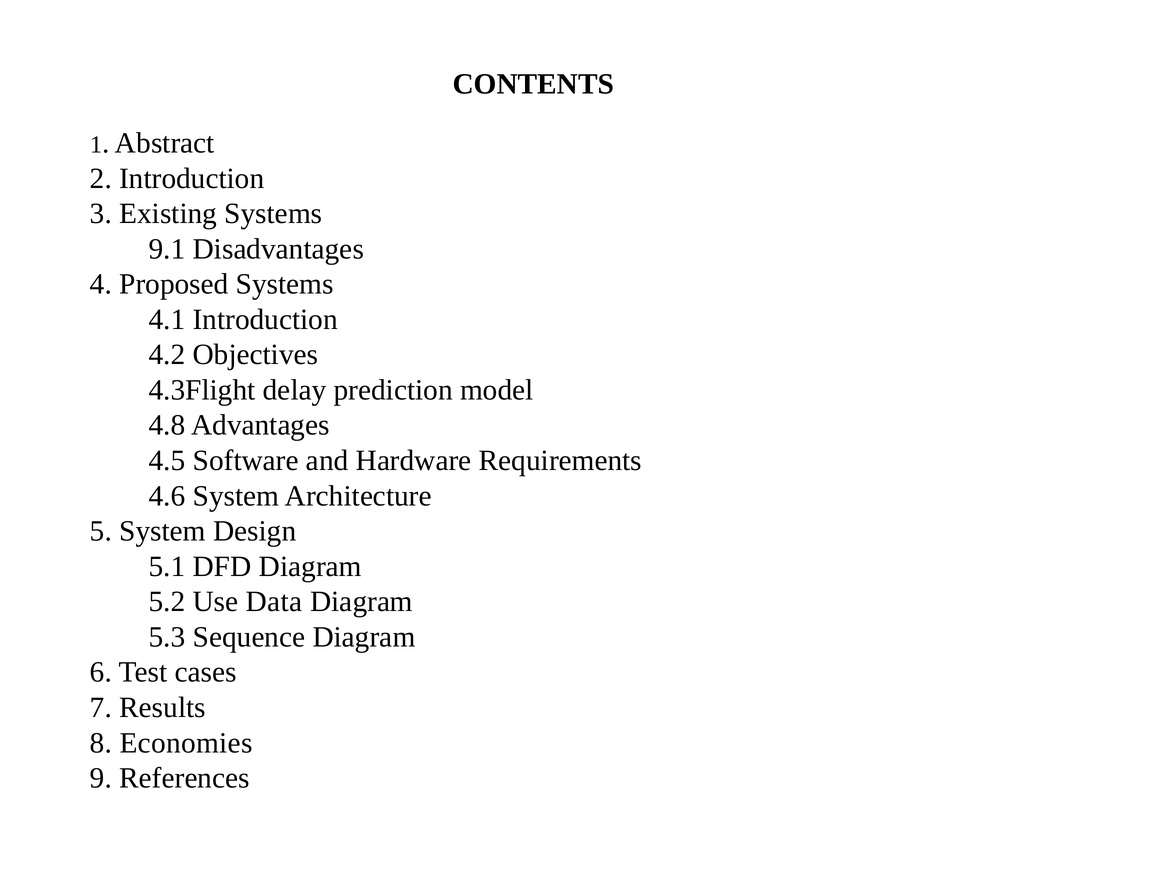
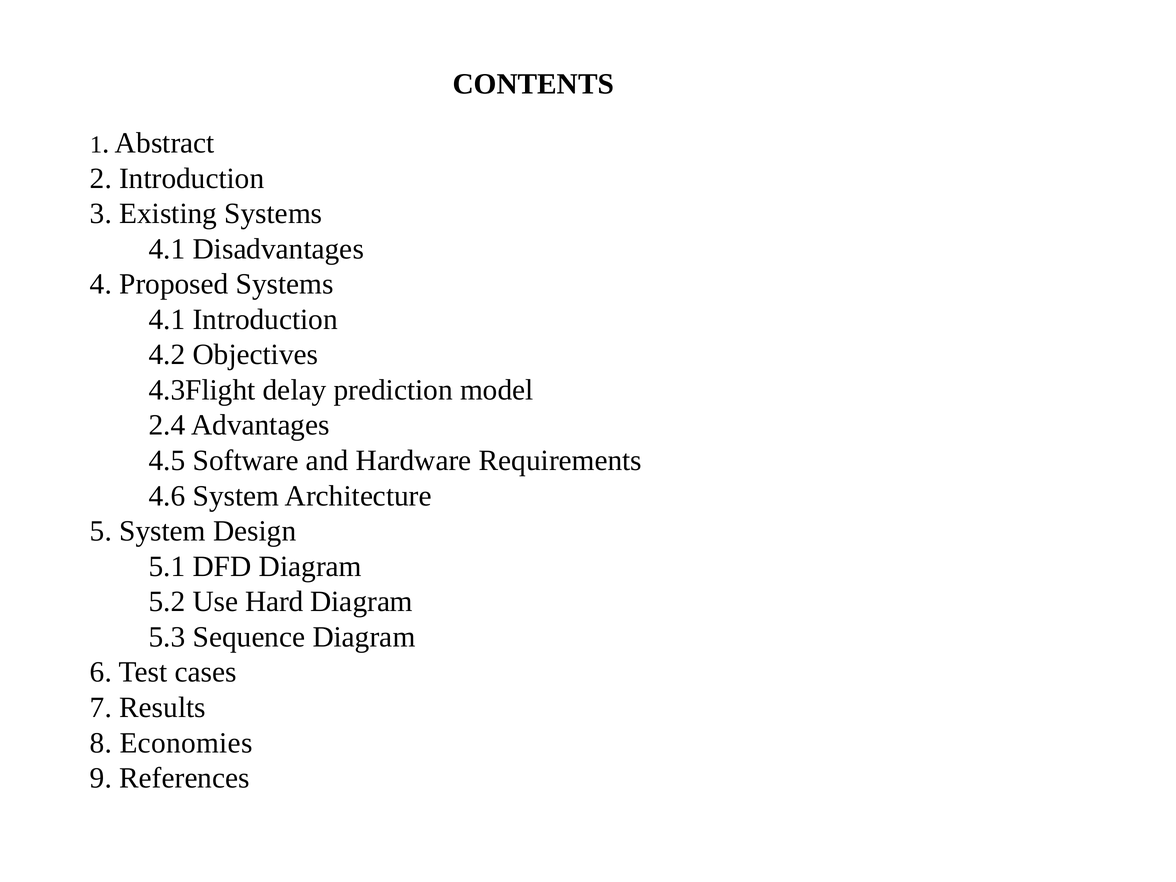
9.1 at (167, 249): 9.1 -> 4.1
4.8: 4.8 -> 2.4
Data: Data -> Hard
